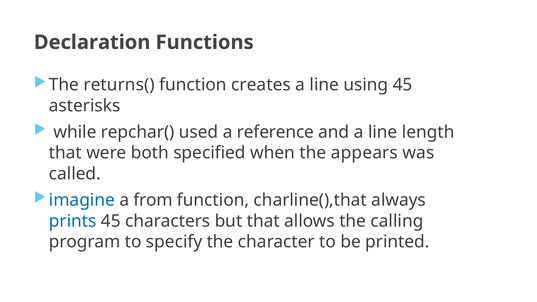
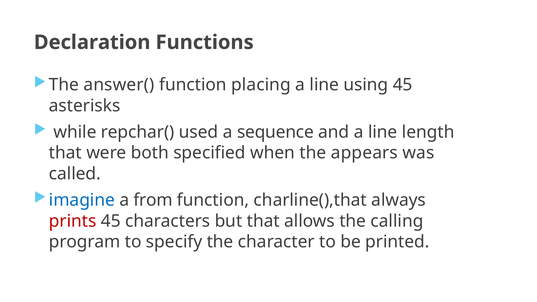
returns(: returns( -> answer(
creates: creates -> placing
reference: reference -> sequence
prints colour: blue -> red
